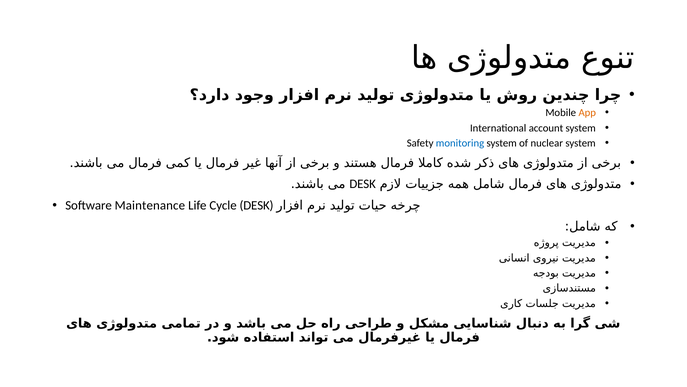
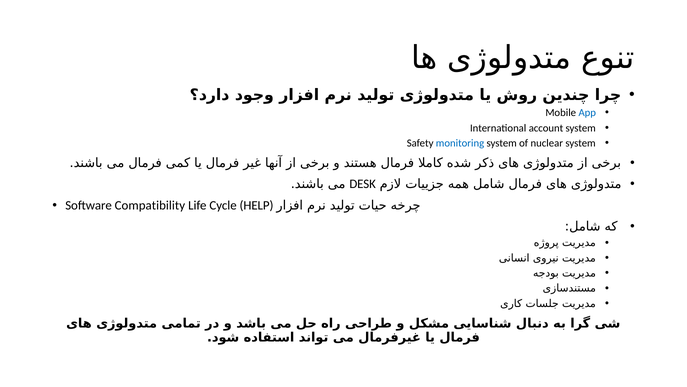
App colour: orange -> blue
Maintenance: Maintenance -> Compatibility
Cycle DESK: DESK -> HELP
